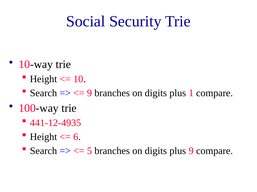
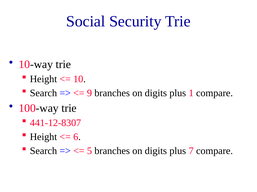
441-12-4935: 441-12-4935 -> 441-12-8307
plus 9: 9 -> 7
